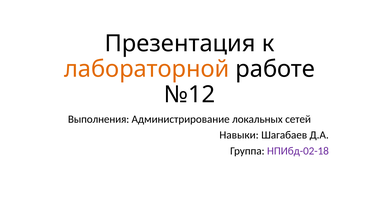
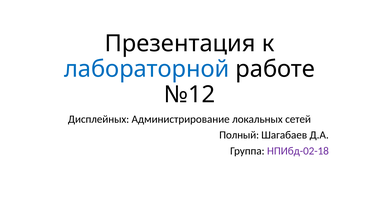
лабораторной colour: orange -> blue
Выполнения: Выполнения -> Дисплейных
Навыки: Навыки -> Полный
